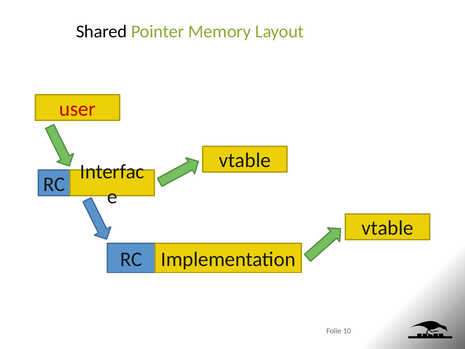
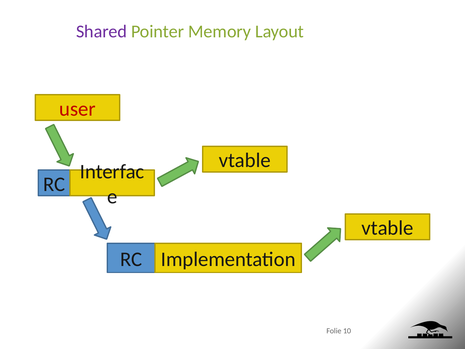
Shared colour: black -> purple
